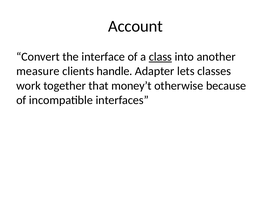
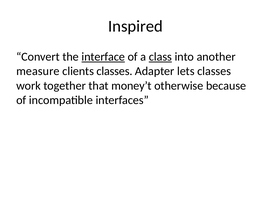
Account: Account -> Inspired
interface underline: none -> present
clients handle: handle -> classes
